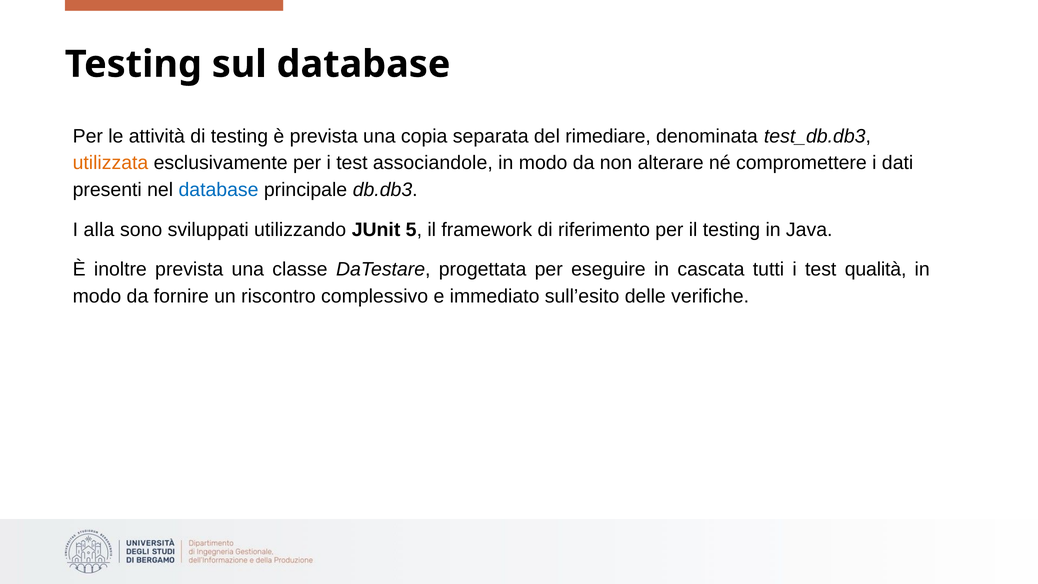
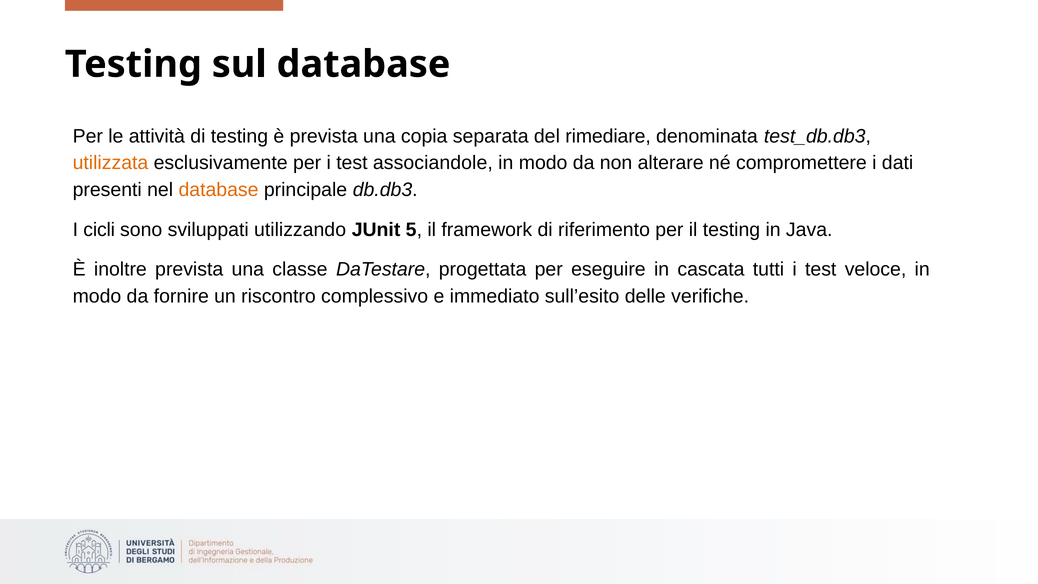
database at (219, 190) colour: blue -> orange
alla: alla -> cicli
qualità: qualità -> veloce
